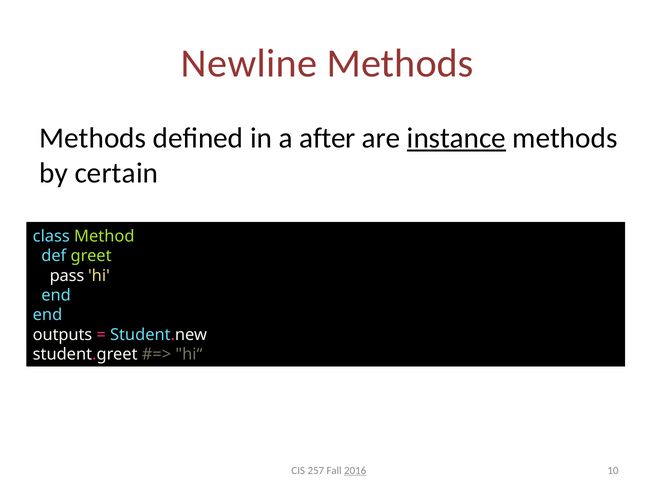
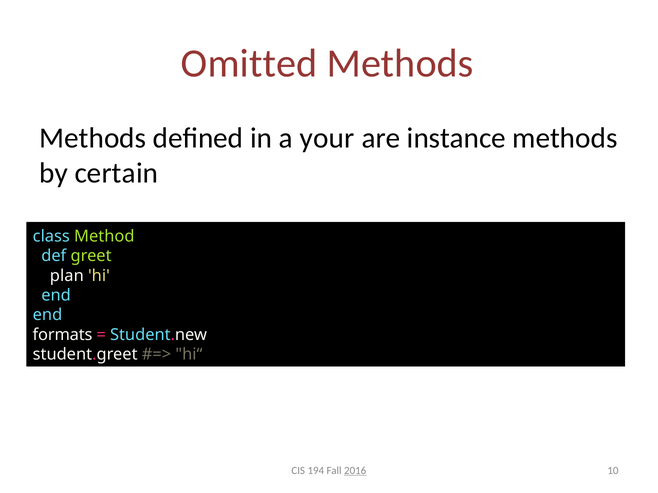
Newline: Newline -> Omitted
after: after -> your
instance underline: present -> none
pass: pass -> plan
outputs: outputs -> formats
257: 257 -> 194
